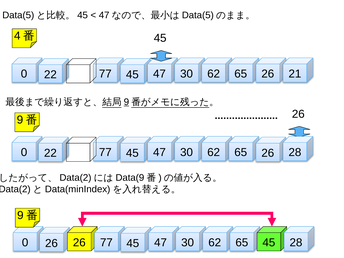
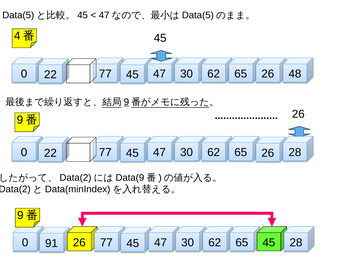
21: 21 -> 48
0 26: 26 -> 91
